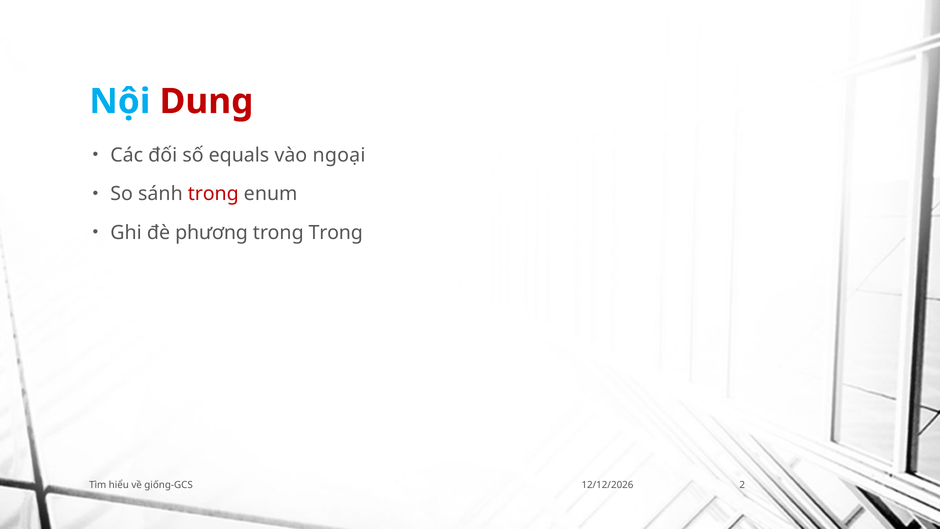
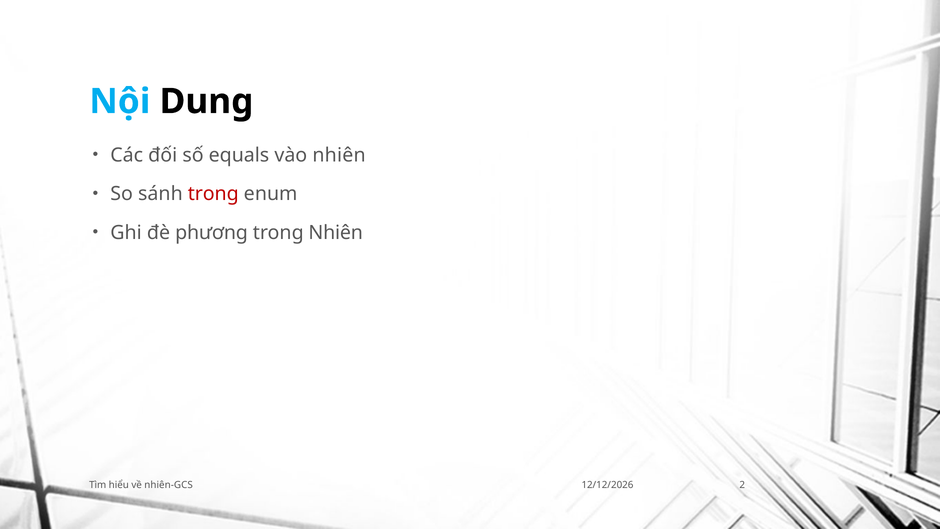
Dung colour: red -> black
vào ngoại: ngoại -> nhiên
trong Trong: Trong -> Nhiên
giống-GCS: giống-GCS -> nhiên-GCS
